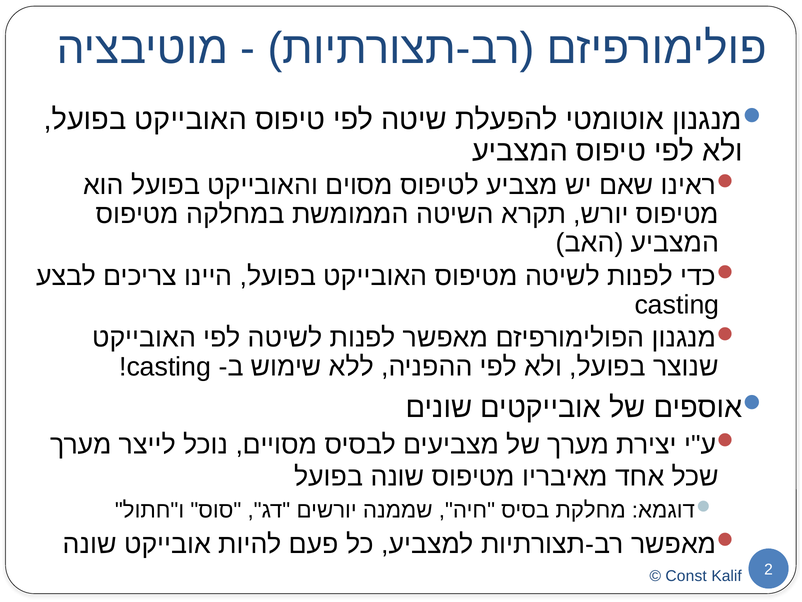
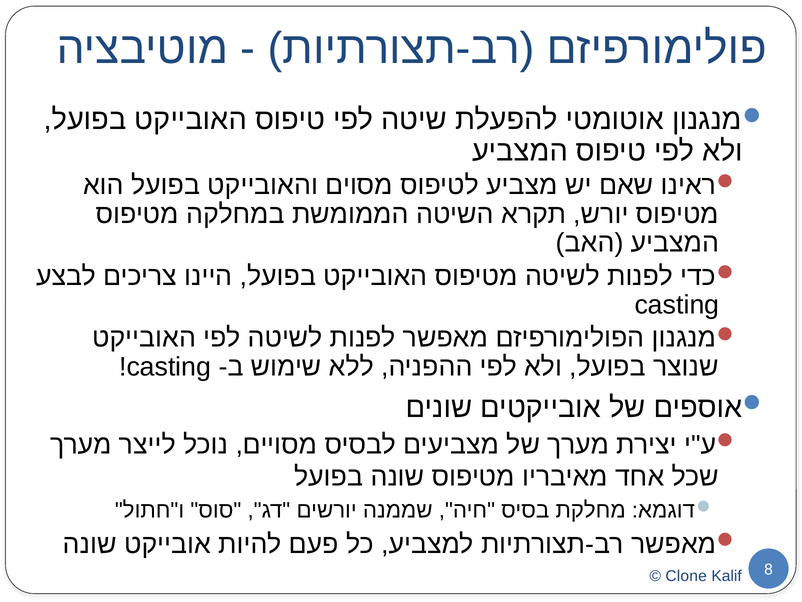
Const: Const -> Clone
2: 2 -> 8
